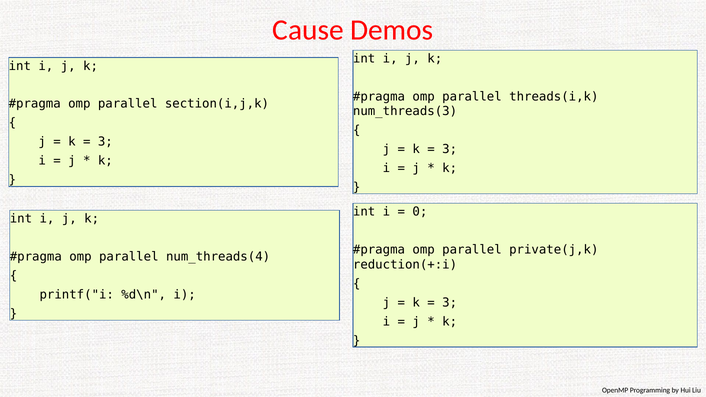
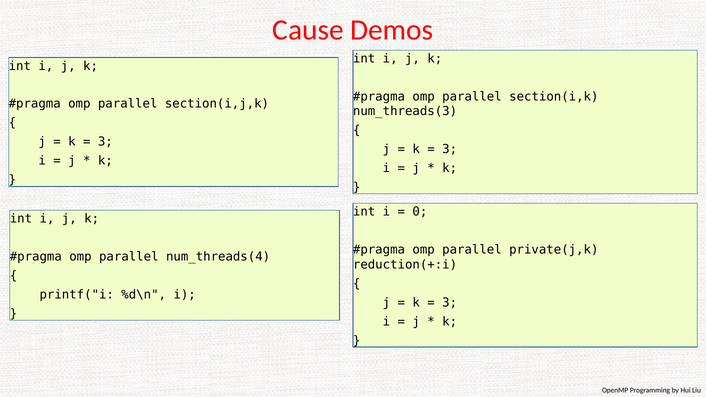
threads(i,k: threads(i,k -> section(i,k
